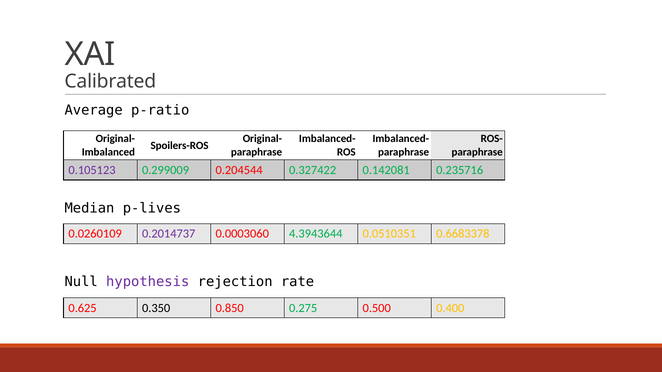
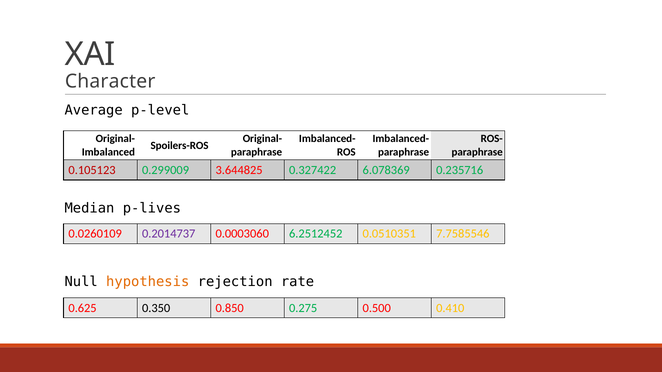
Calibrated: Calibrated -> Character
p-ratio: p-ratio -> p-level
0.105123 colour: purple -> red
0.204544: 0.204544 -> 3.644825
0.142081: 0.142081 -> 6.078369
4.3943644: 4.3943644 -> 6.2512452
0.6683378: 0.6683378 -> 7.7585546
hypothesis colour: purple -> orange
0.400: 0.400 -> 0.410
